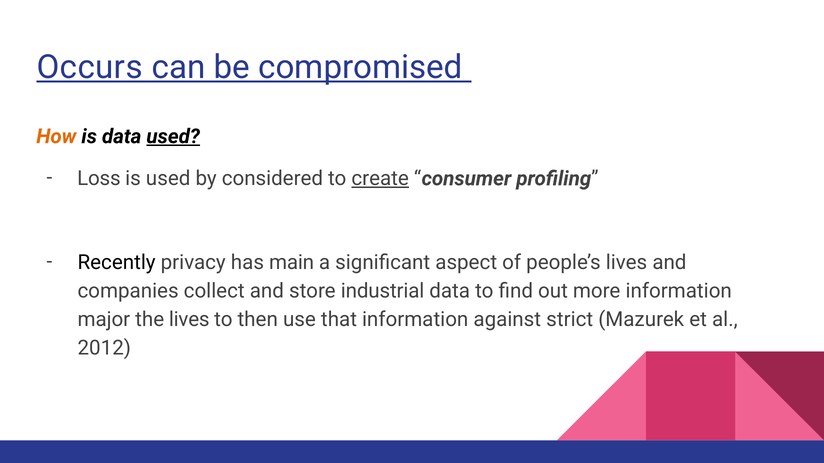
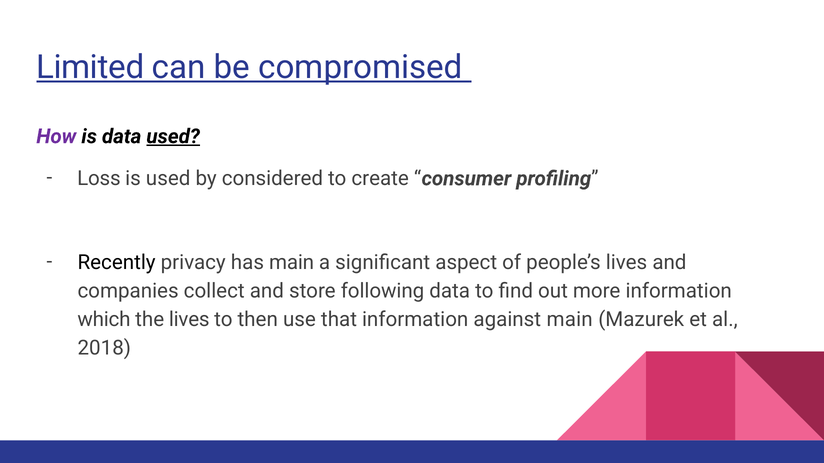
Occurs: Occurs -> Limited
How colour: orange -> purple
create underline: present -> none
industrial: industrial -> following
major: major -> which
against strict: strict -> main
2012: 2012 -> 2018
